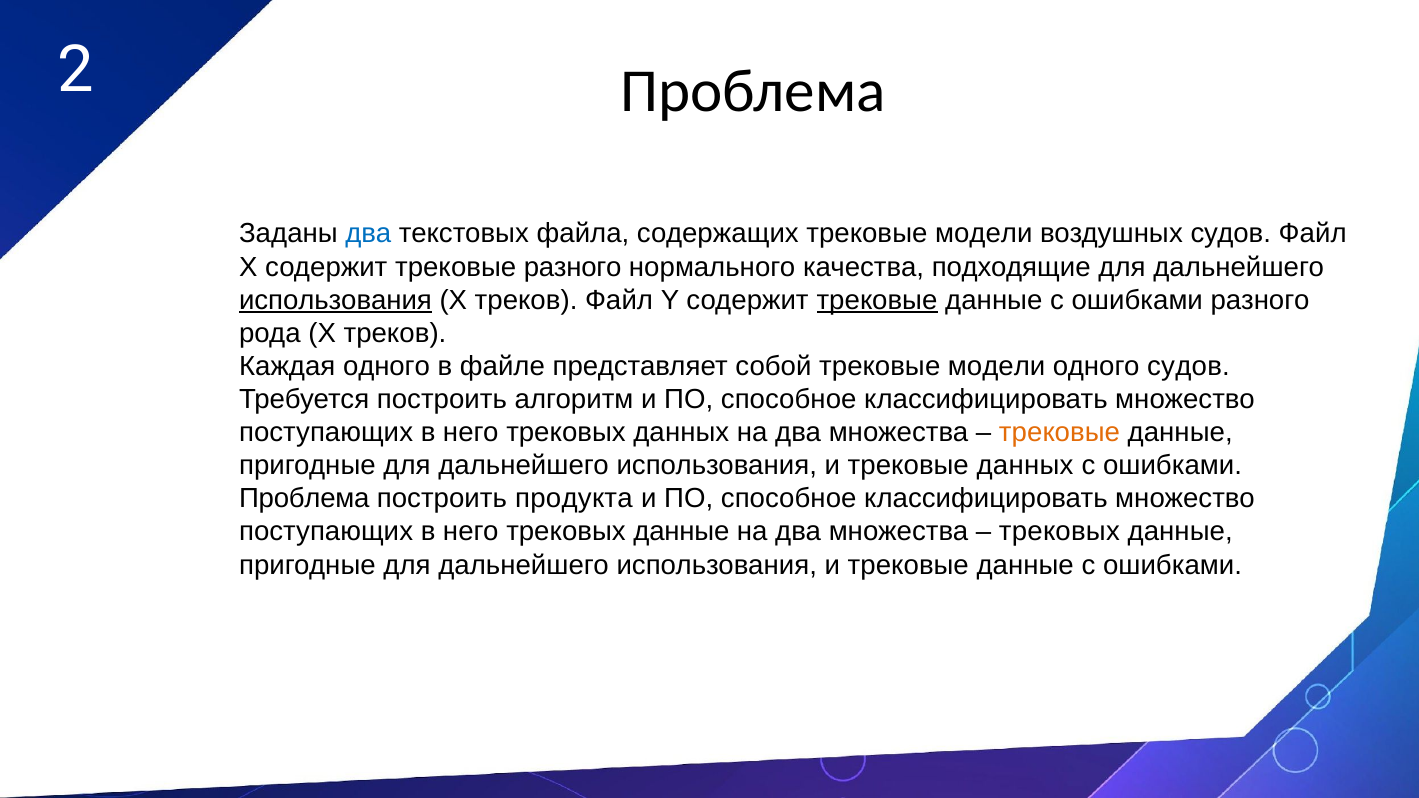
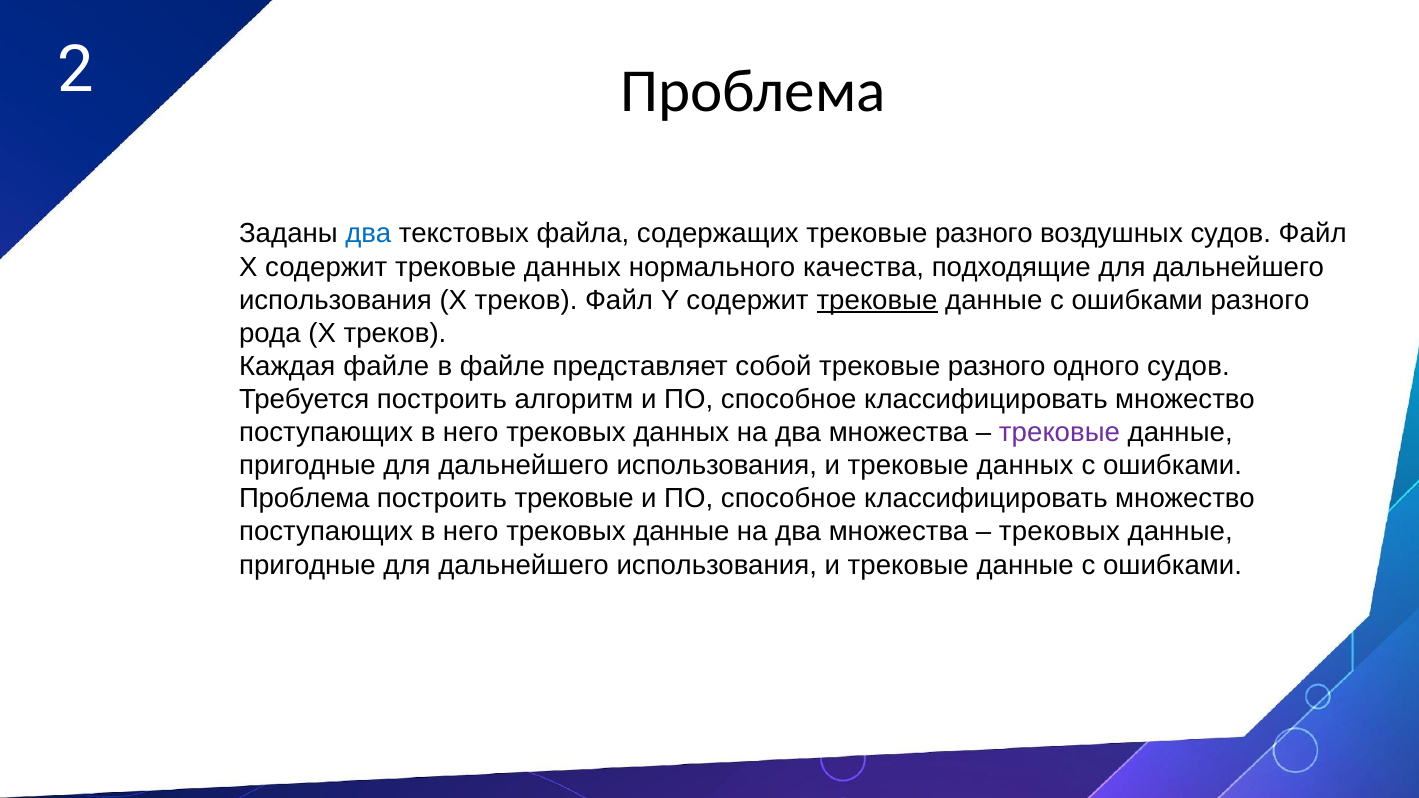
содержащих трековые модели: модели -> разного
содержит трековые разного: разного -> данных
использования at (335, 300) underline: present -> none
Каждая одного: одного -> файле
собой трековые модели: модели -> разного
трековые at (1060, 433) colour: orange -> purple
построить продукта: продукта -> трековые
